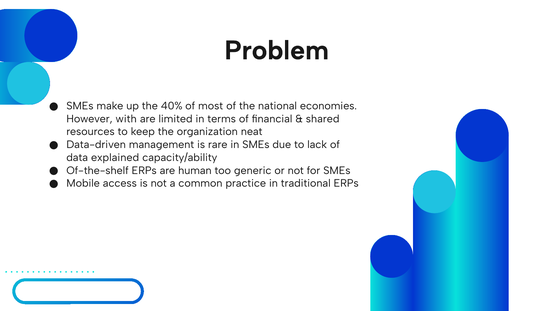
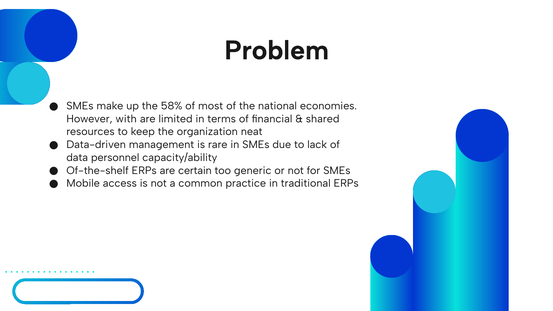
40%: 40% -> 58%
explained: explained -> personnel
human: human -> certain
